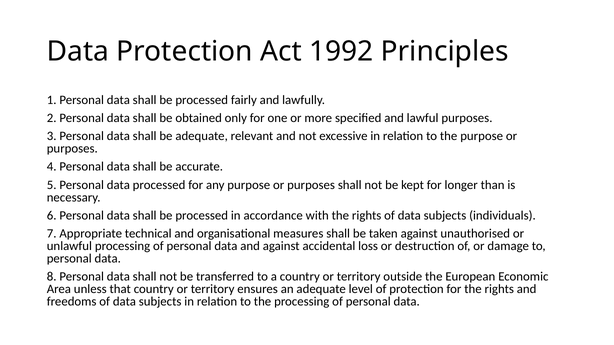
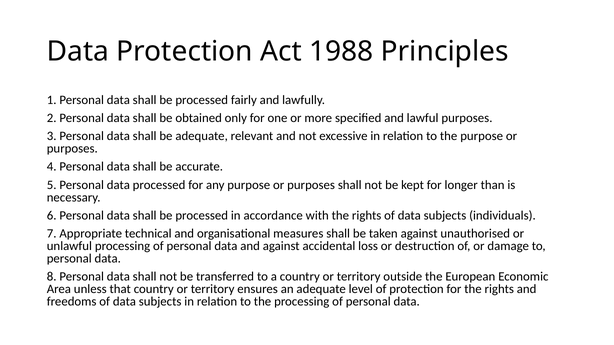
1992: 1992 -> 1988
